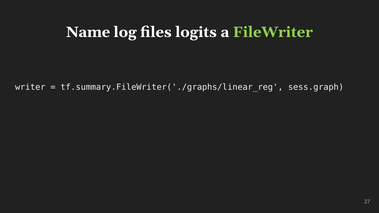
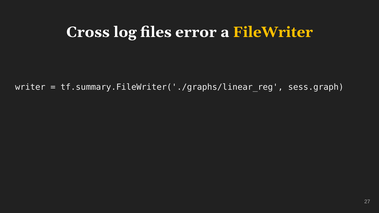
Name: Name -> Cross
logits: logits -> error
FileWriter colour: light green -> yellow
